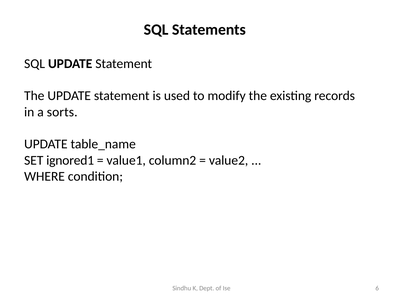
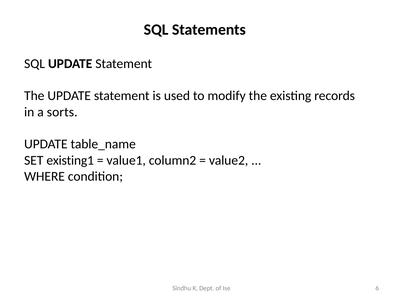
ignored1: ignored1 -> existing1
